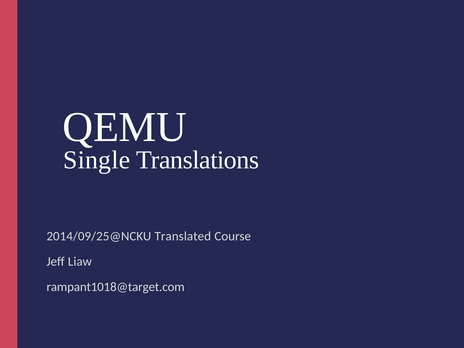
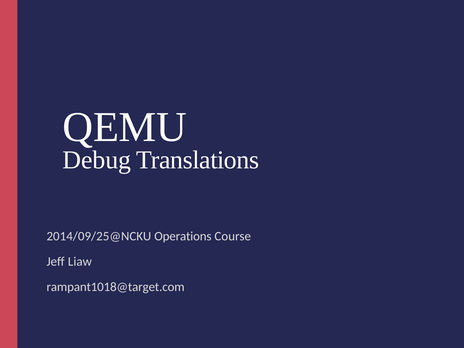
Single: Single -> Debug
Translated: Translated -> Operations
